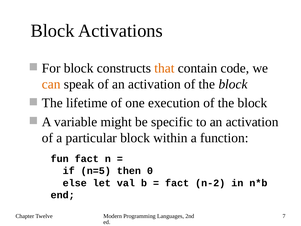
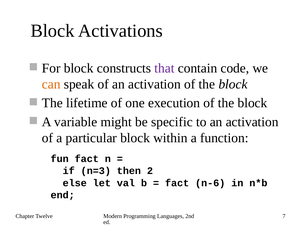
that colour: orange -> purple
n=5: n=5 -> n=3
0: 0 -> 2
n-2: n-2 -> n-6
